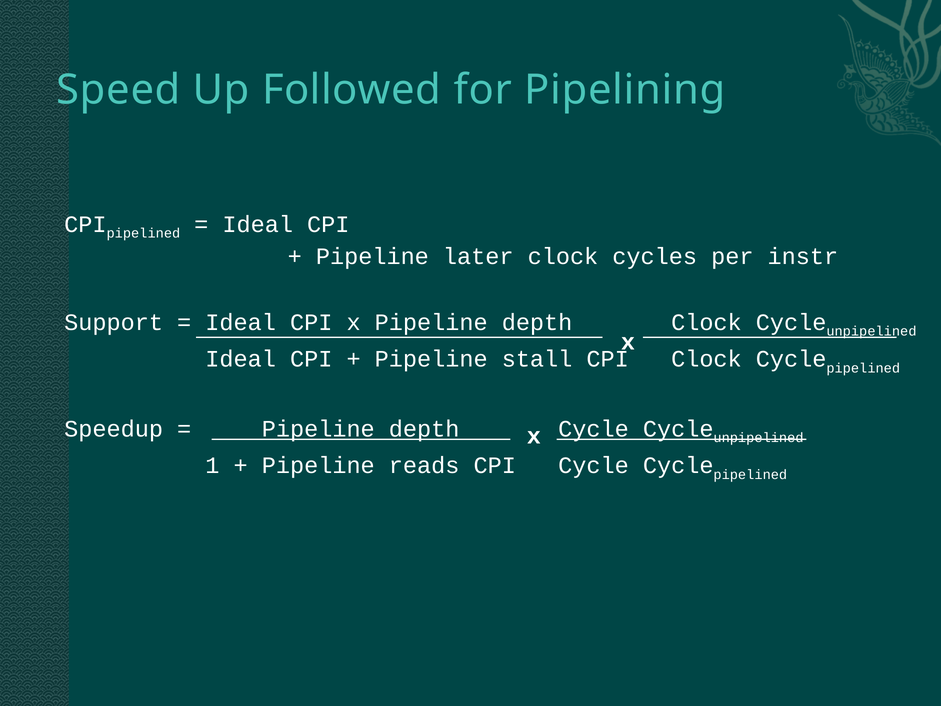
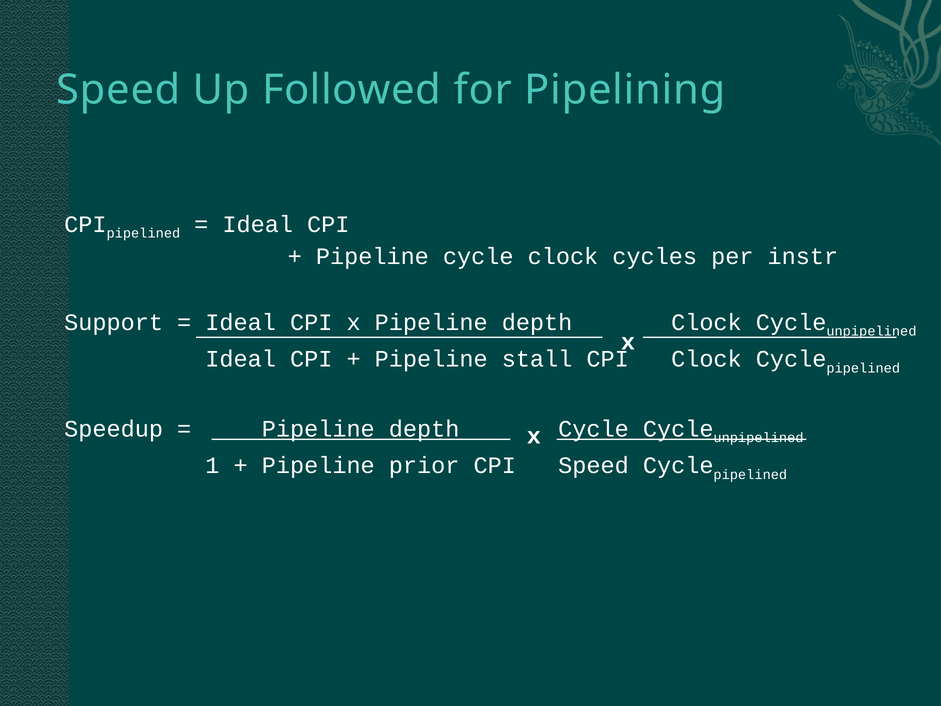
Pipeline later: later -> cycle
reads: reads -> prior
CPI Cycle: Cycle -> Speed
